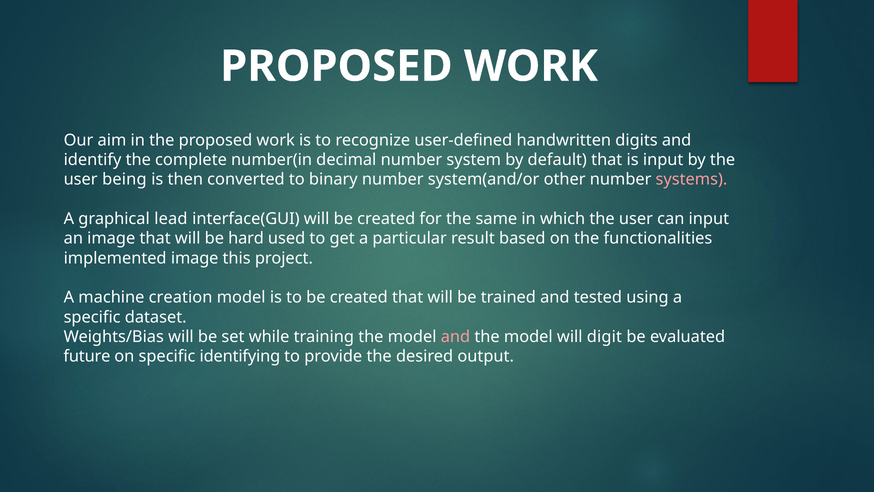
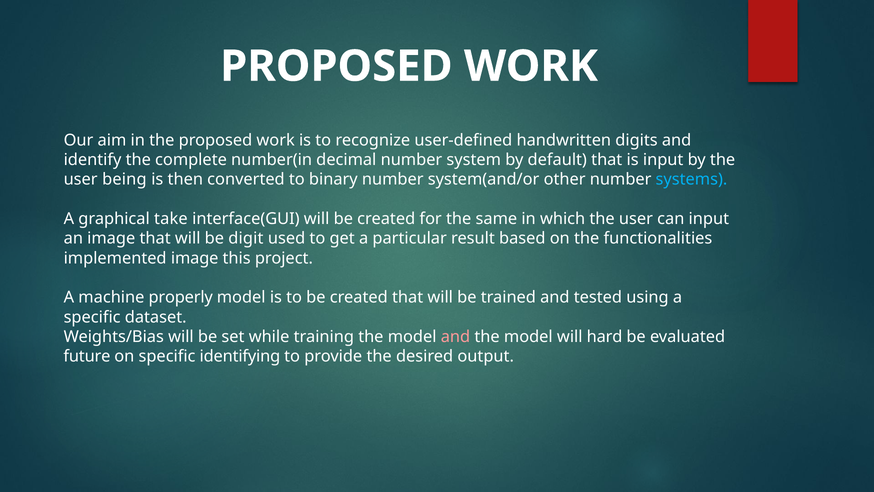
systems colour: pink -> light blue
lead: lead -> take
hard: hard -> digit
creation: creation -> properly
digit: digit -> hard
